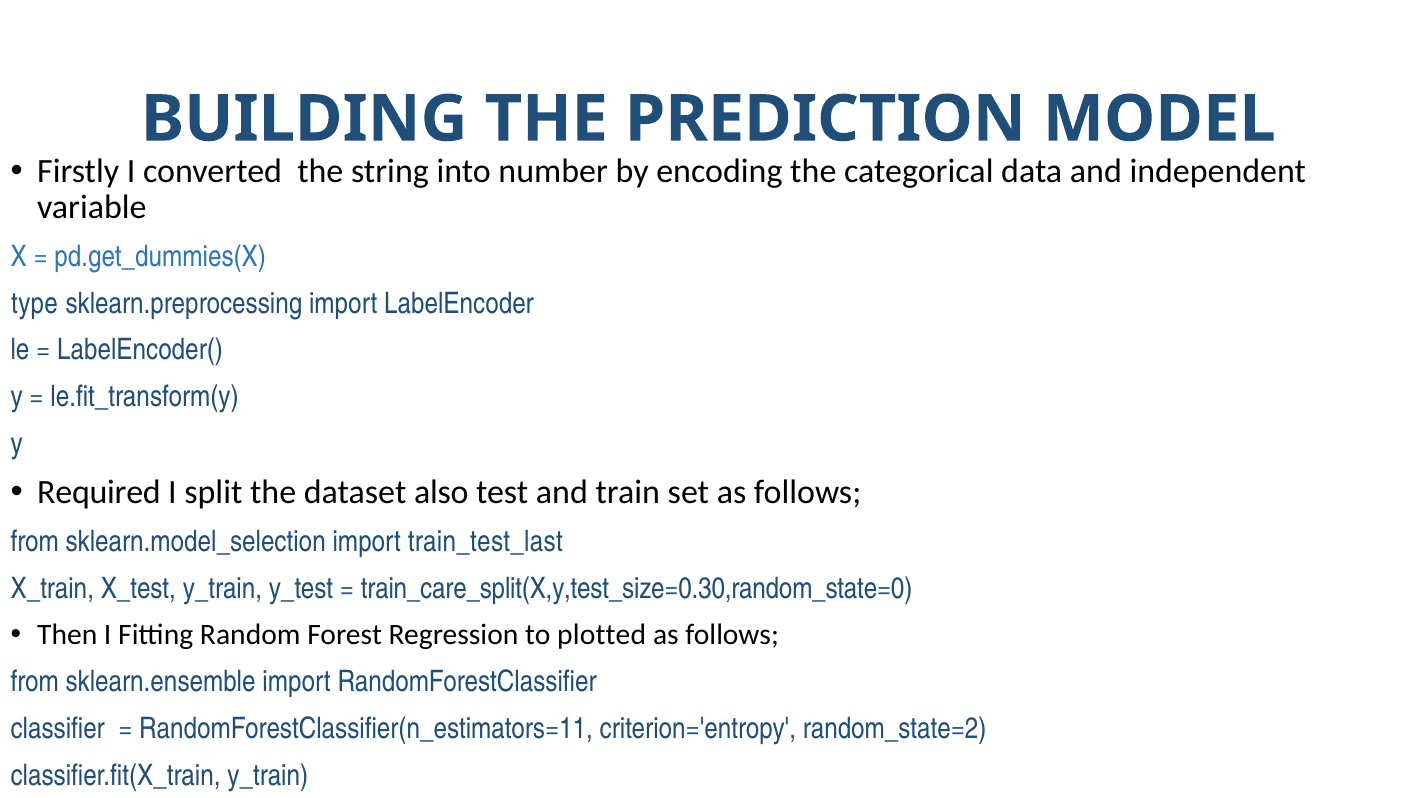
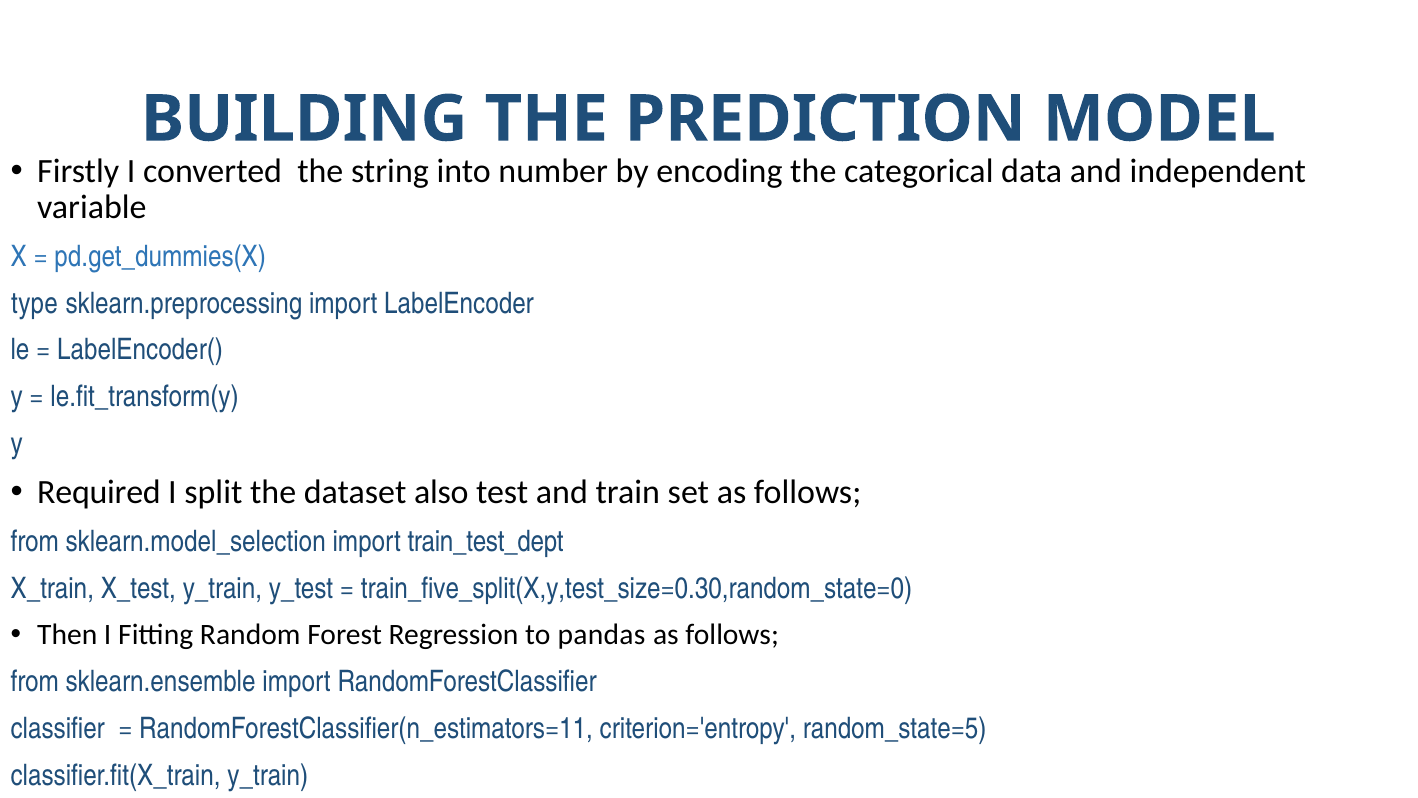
train_test_last: train_test_last -> train_test_dept
train_care_split(X,y,test_size=0.30,random_state=0: train_care_split(X,y,test_size=0.30,random_state=0 -> train_five_split(X,y,test_size=0.30,random_state=0
plotted: plotted -> pandas
random_state=2: random_state=2 -> random_state=5
